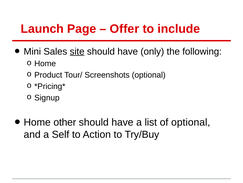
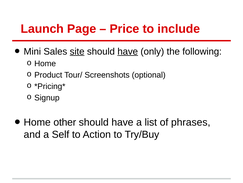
Offer: Offer -> Price
have at (128, 51) underline: none -> present
of optional: optional -> phrases
